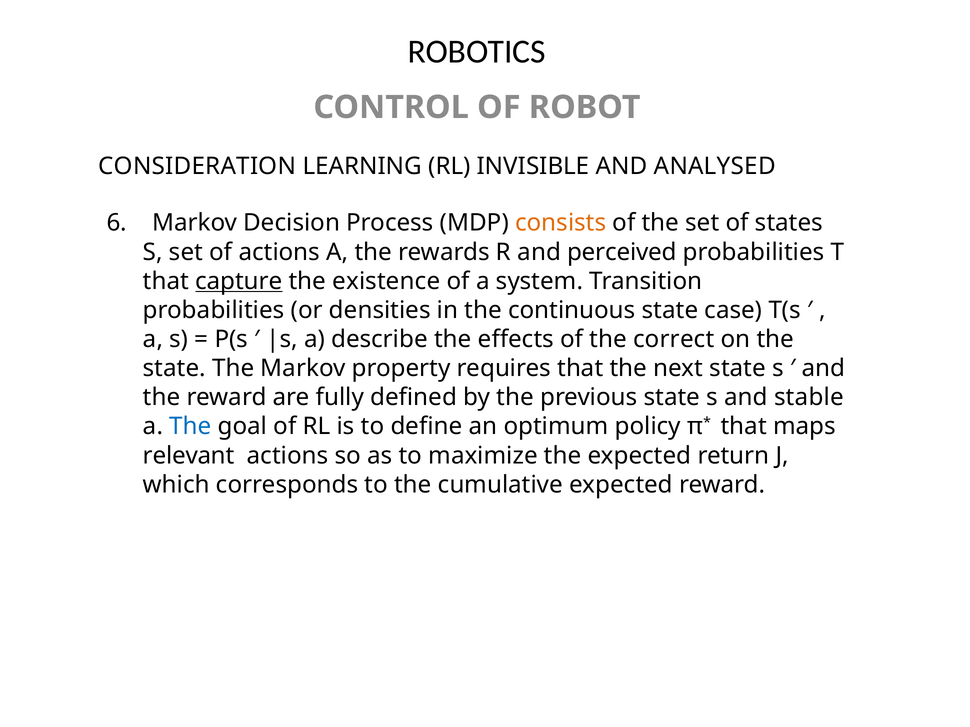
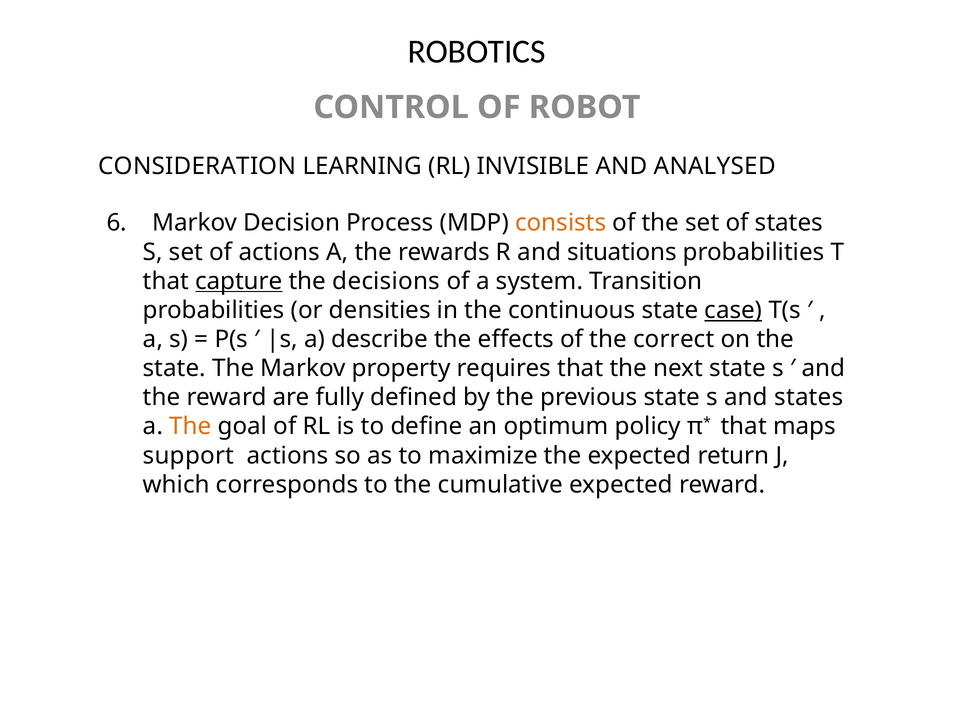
perceived: perceived -> situations
existence: existence -> decisions
case underline: none -> present
and stable: stable -> states
The at (190, 427) colour: blue -> orange
relevant: relevant -> support
